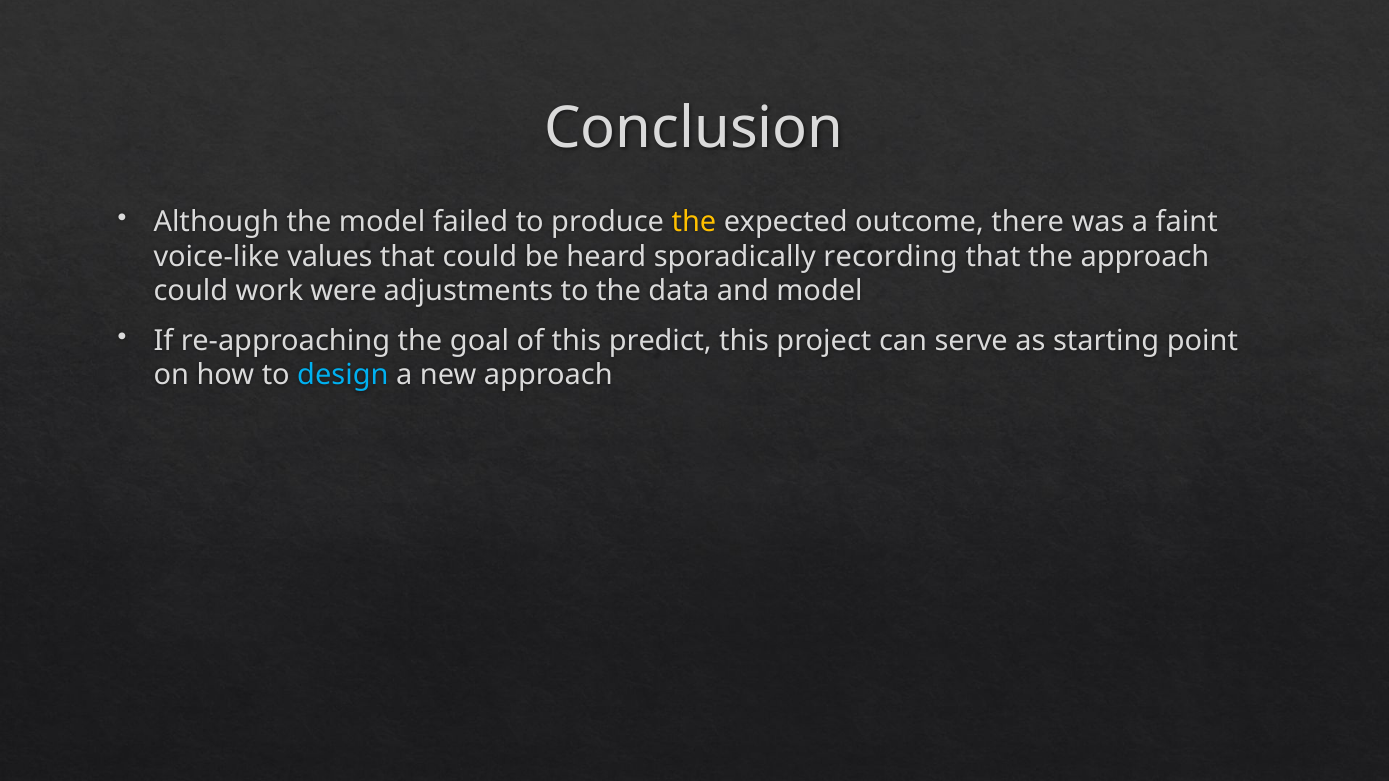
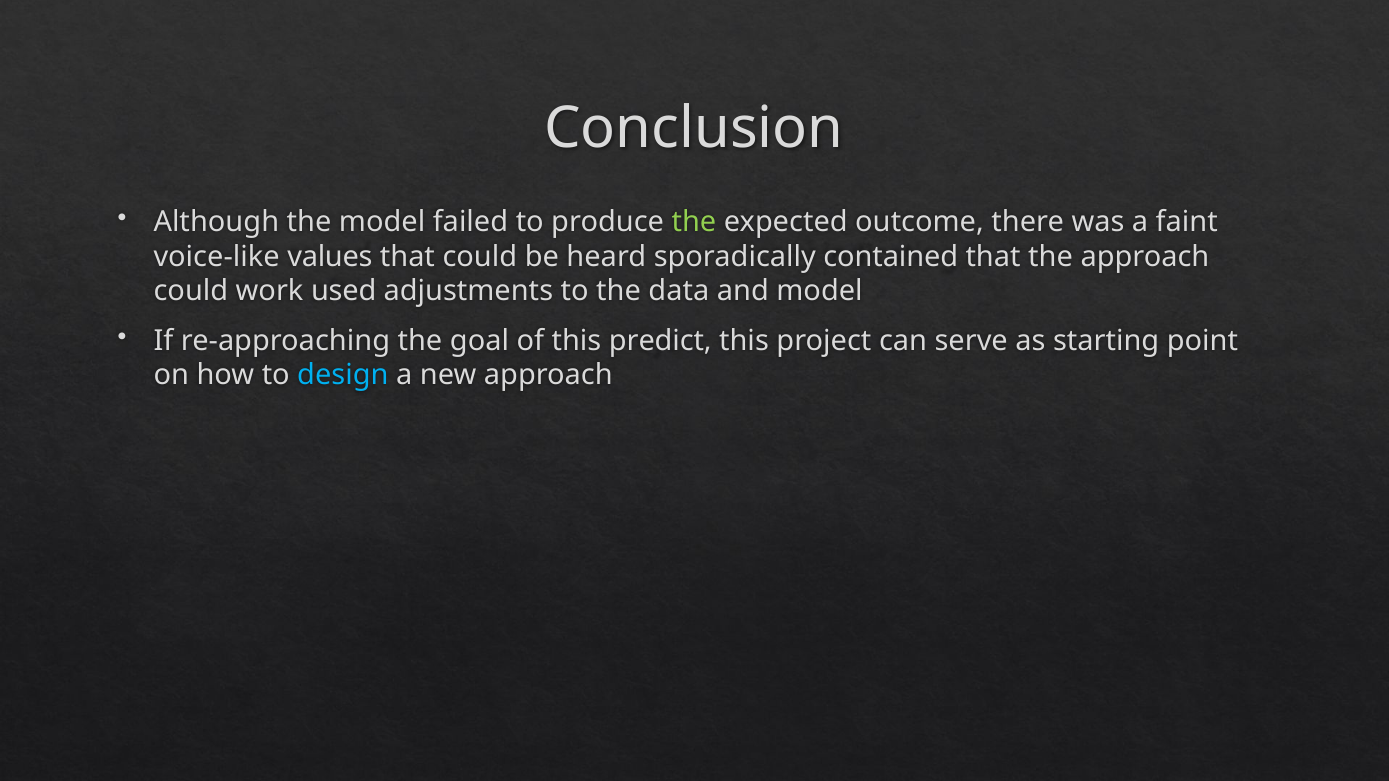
the at (694, 222) colour: yellow -> light green
recording: recording -> contained
were: were -> used
